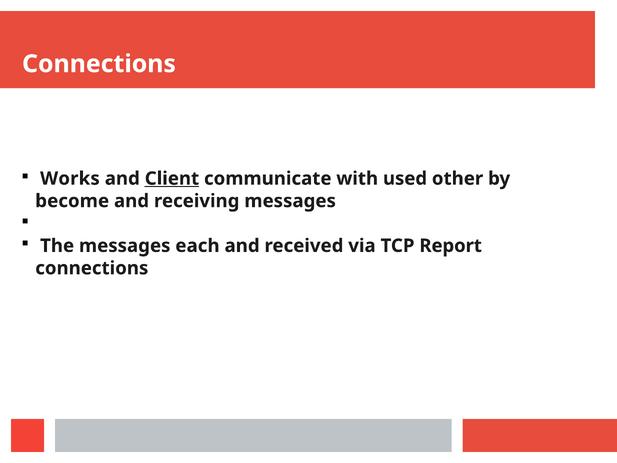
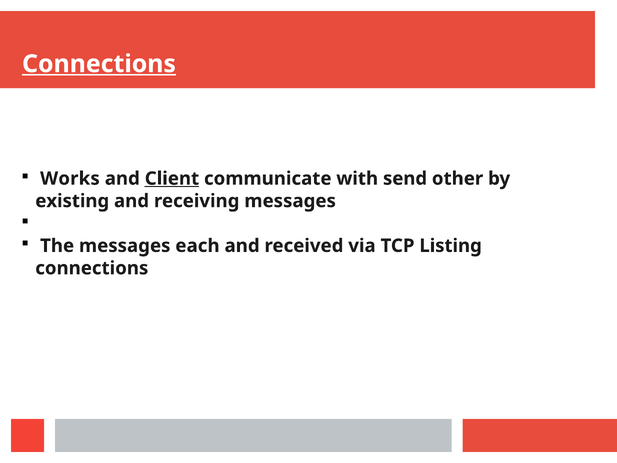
Connections at (99, 64) underline: none -> present
used: used -> send
become: become -> existing
Report: Report -> Listing
